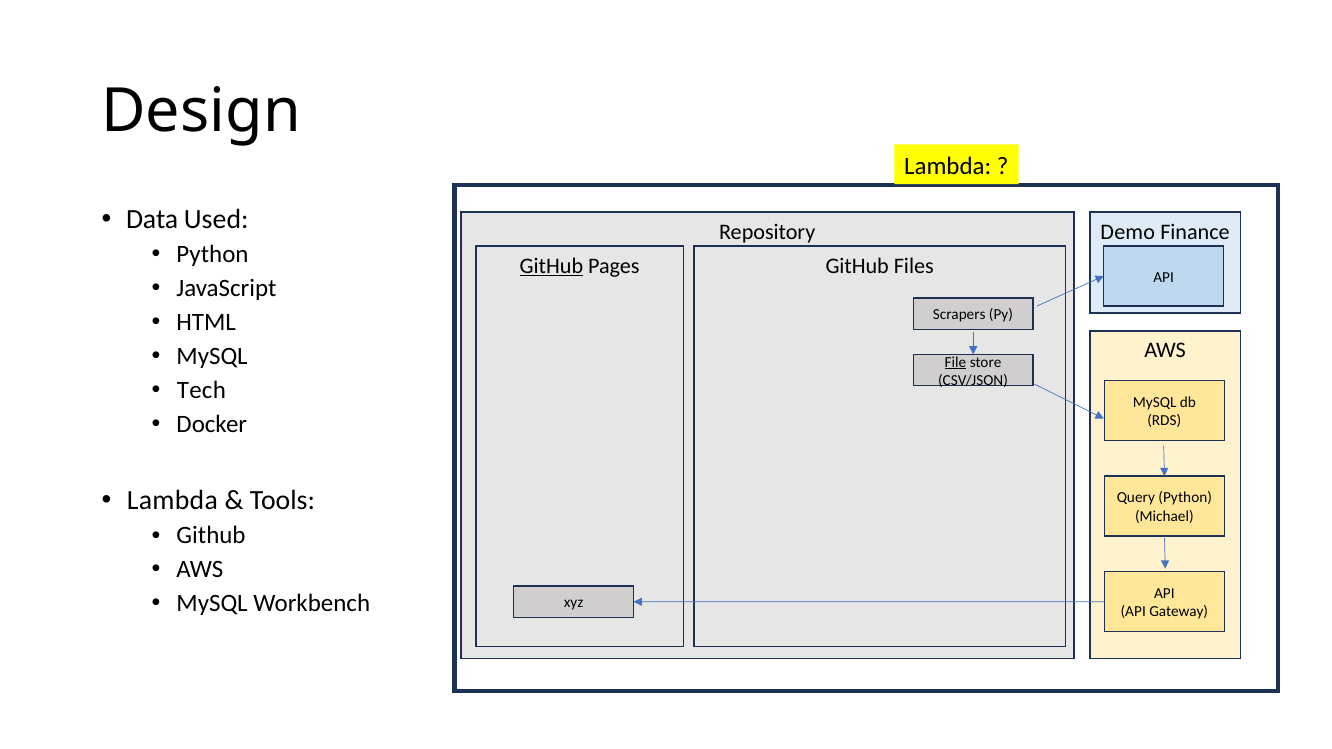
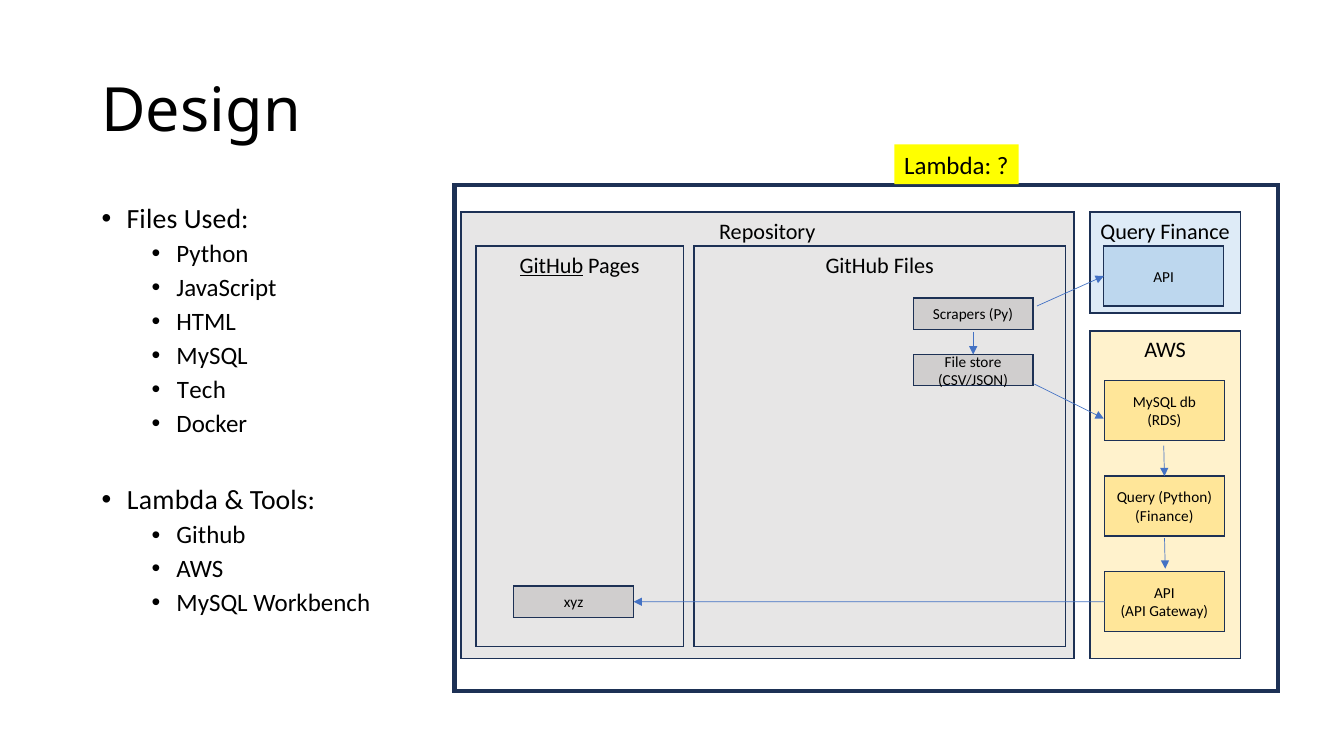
Data at (152, 219): Data -> Files
Demo at (1128, 232): Demo -> Query
File underline: present -> none
Michael at (1164, 516): Michael -> Finance
